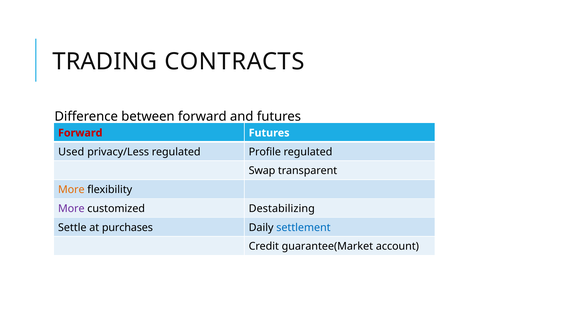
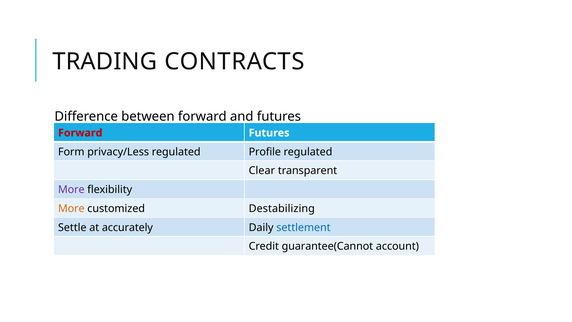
Used: Used -> Form
Swap: Swap -> Clear
More at (71, 190) colour: orange -> purple
More at (71, 208) colour: purple -> orange
purchases: purchases -> accurately
guarantee(Market: guarantee(Market -> guarantee(Cannot
